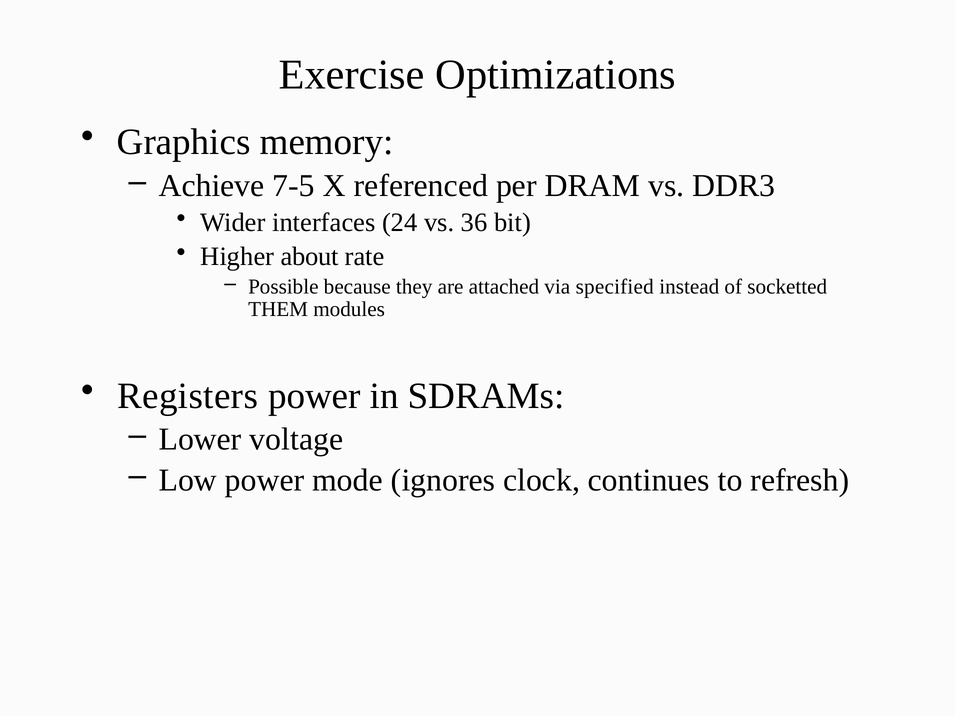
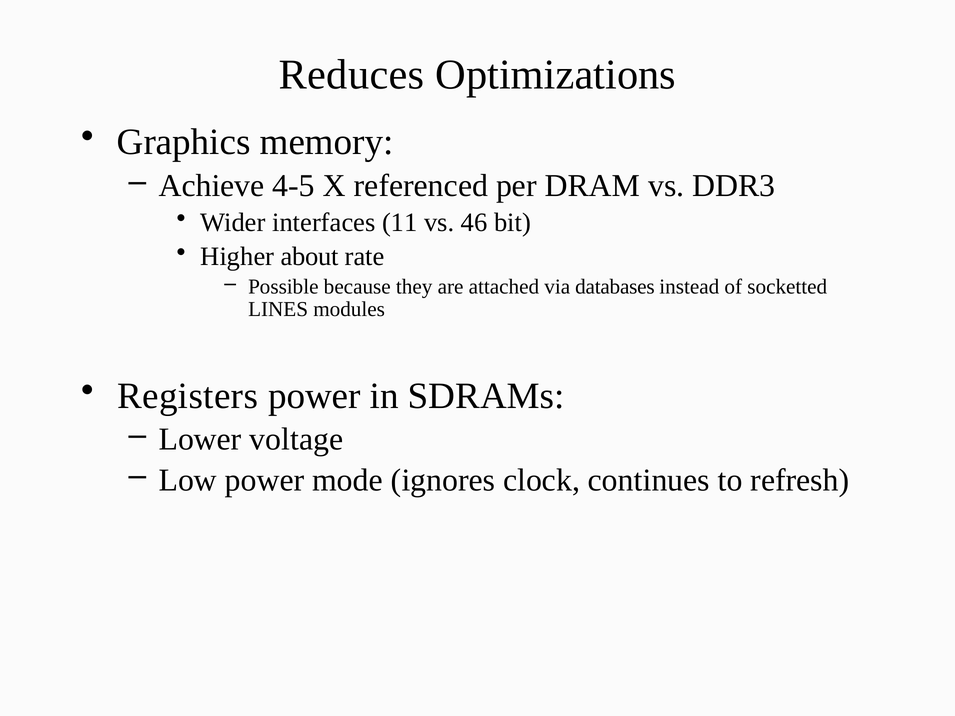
Exercise: Exercise -> Reduces
7-5: 7-5 -> 4-5
24: 24 -> 11
36: 36 -> 46
specified: specified -> databases
THEM: THEM -> LINES
